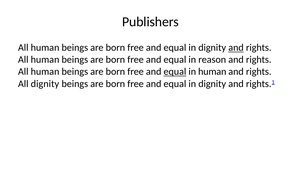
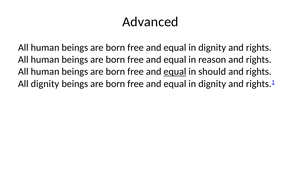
Publishers: Publishers -> Advanced
and at (236, 48) underline: present -> none
in human: human -> should
